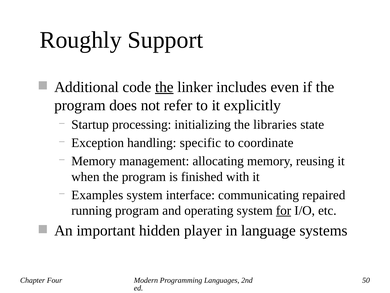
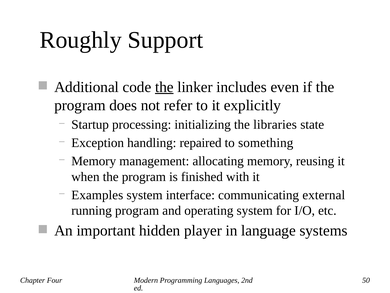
specific: specific -> repaired
coordinate: coordinate -> something
repaired: repaired -> external
for underline: present -> none
